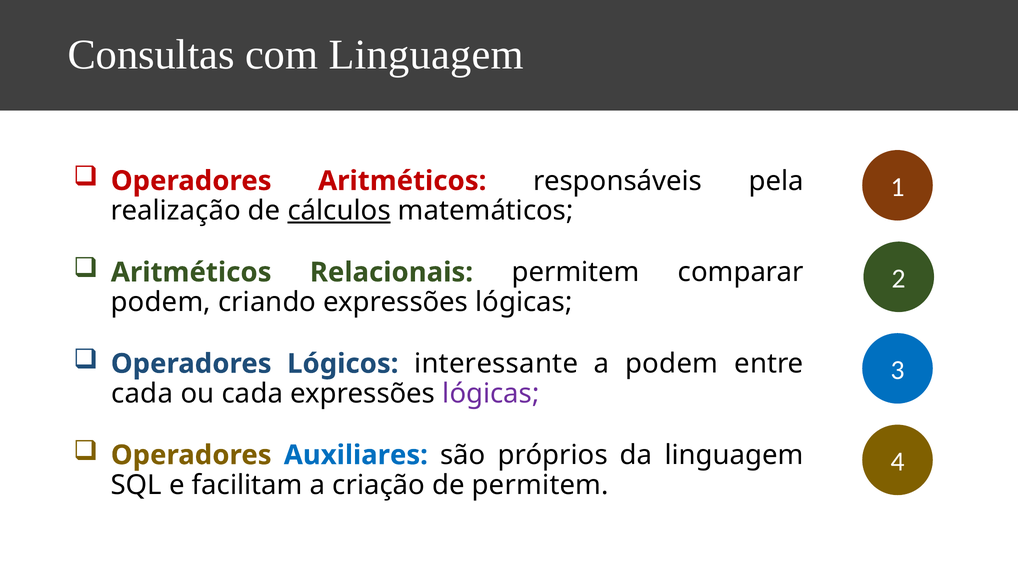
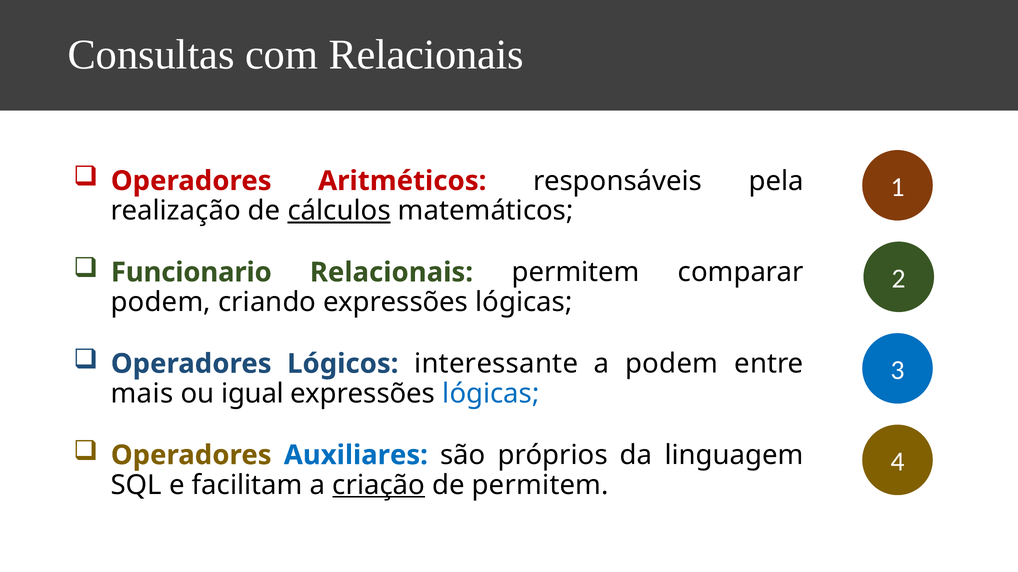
com Linguagem: Linguagem -> Relacionais
Aritméticos at (191, 273): Aritméticos -> Funcionario
cada at (142, 394): cada -> mais
ou cada: cada -> igual
lógicas at (491, 394) colour: purple -> blue
criação underline: none -> present
